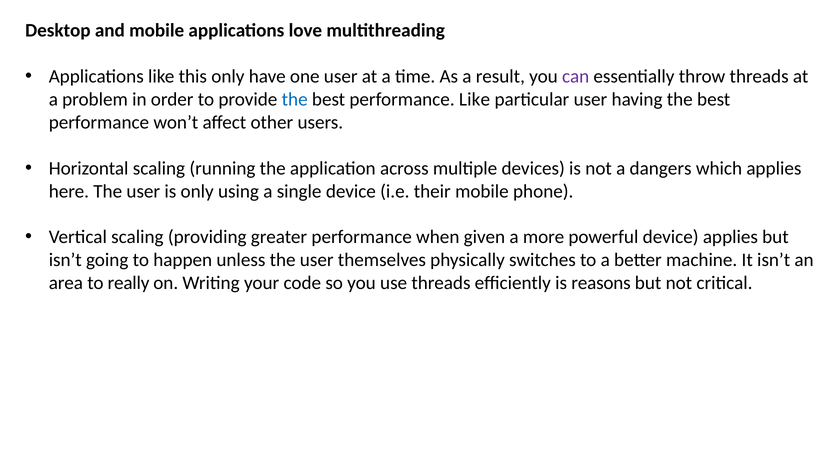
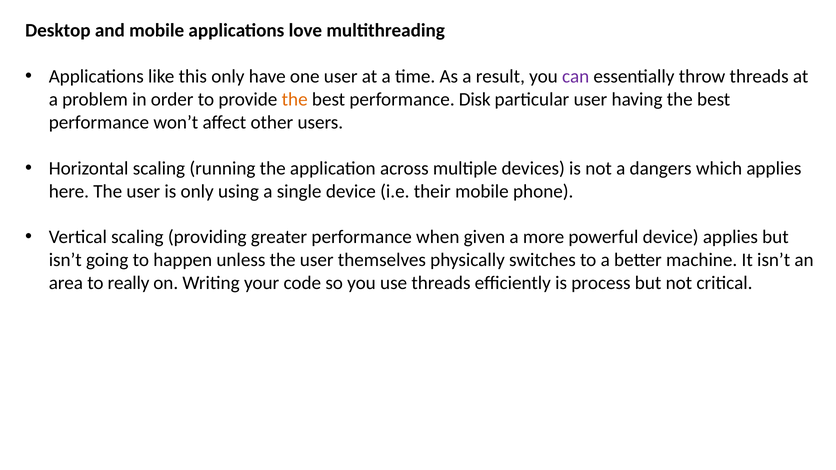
the at (295, 99) colour: blue -> orange
performance Like: Like -> Disk
reasons: reasons -> process
